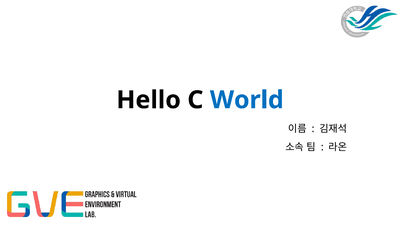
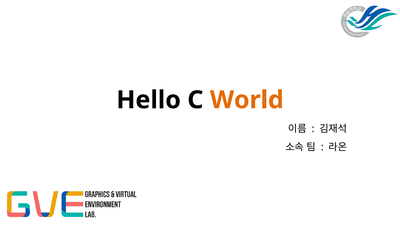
World colour: blue -> orange
